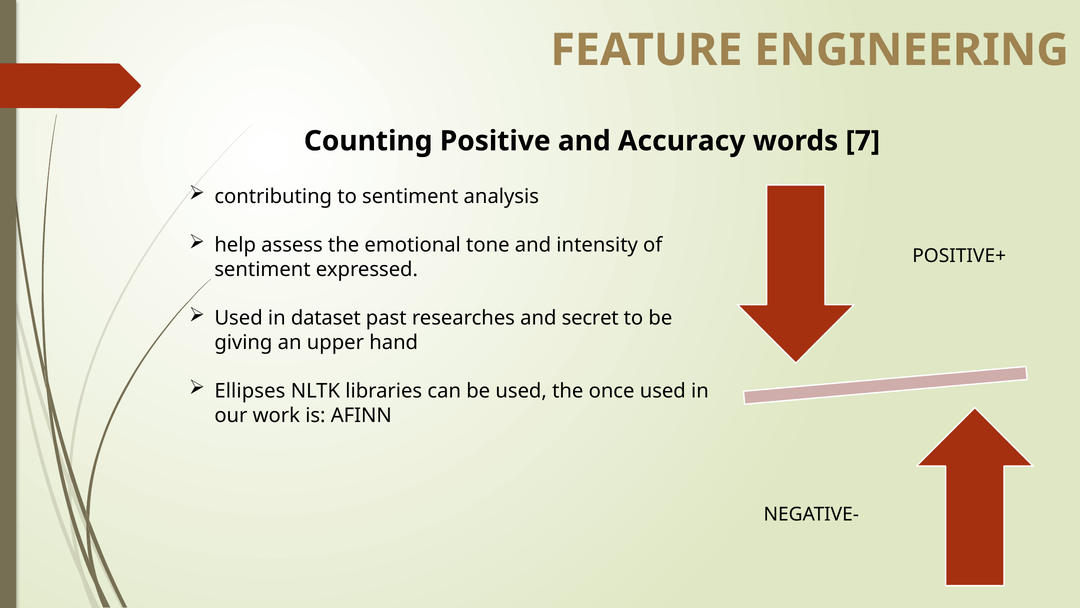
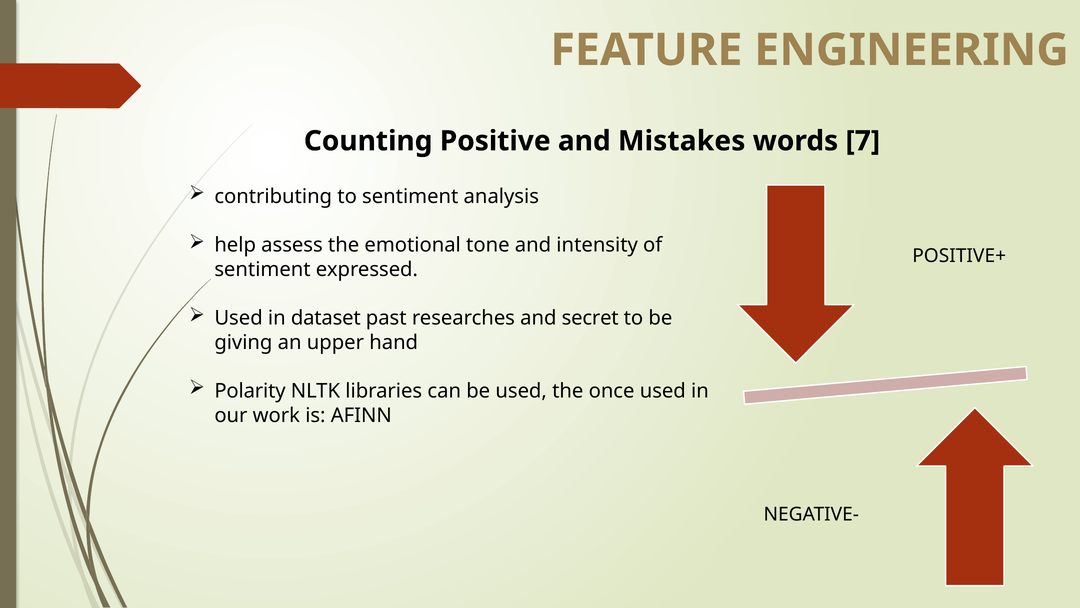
Accuracy: Accuracy -> Mistakes
Ellipses: Ellipses -> Polarity
